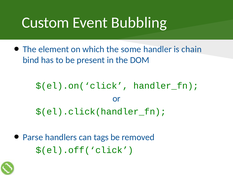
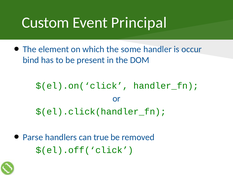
Bubbling: Bubbling -> Principal
chain: chain -> occur
tags: tags -> true
